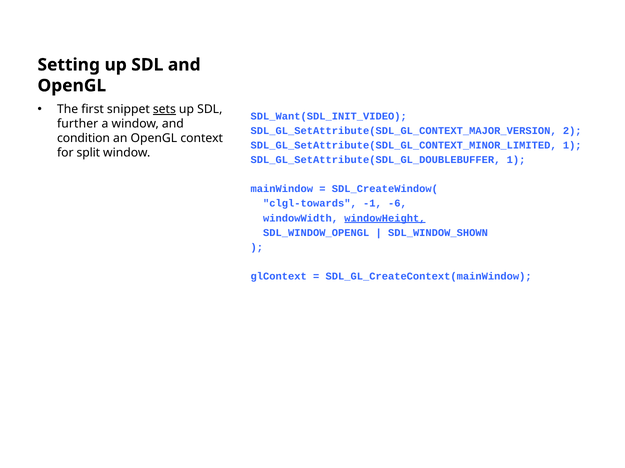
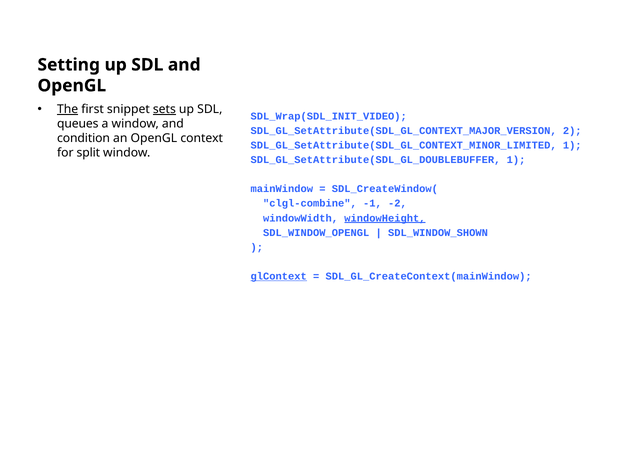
The underline: none -> present
SDL_Want(SDL_INIT_VIDEO: SDL_Want(SDL_INIT_VIDEO -> SDL_Wrap(SDL_INIT_VIDEO
further: further -> queues
clgl-towards: clgl-towards -> clgl-combine
-6: -6 -> -2
glContext underline: none -> present
